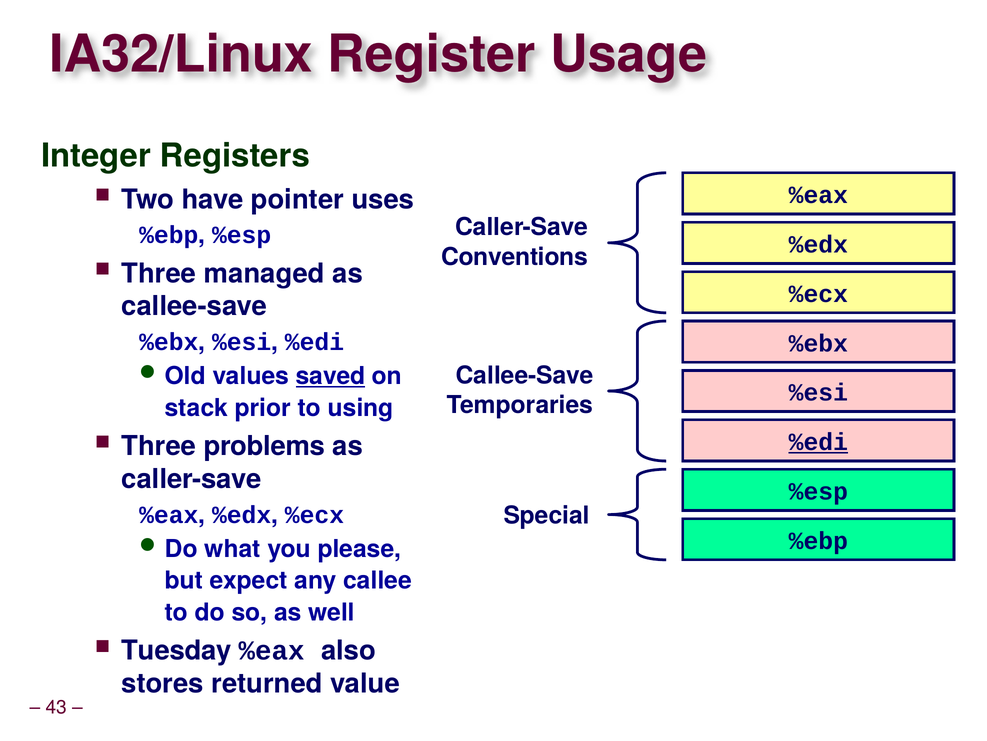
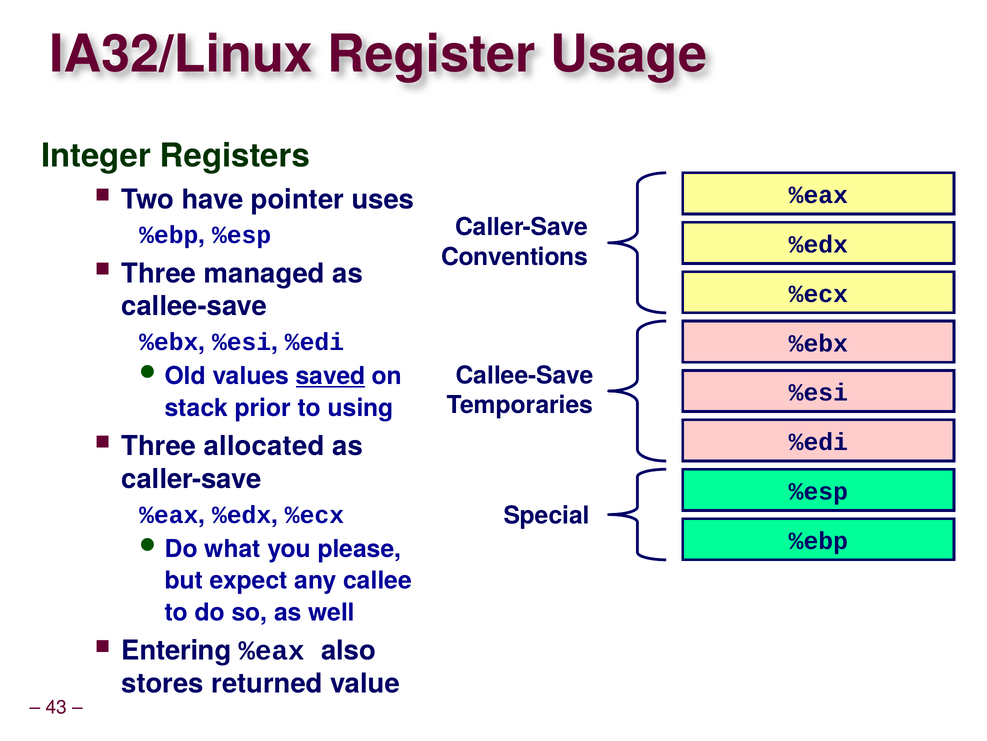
%edi at (818, 442) underline: present -> none
problems: problems -> allocated
Tuesday: Tuesday -> Entering
